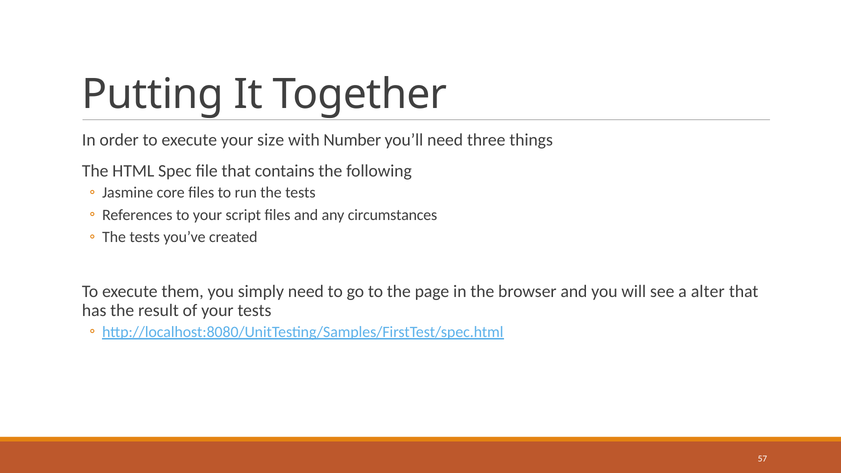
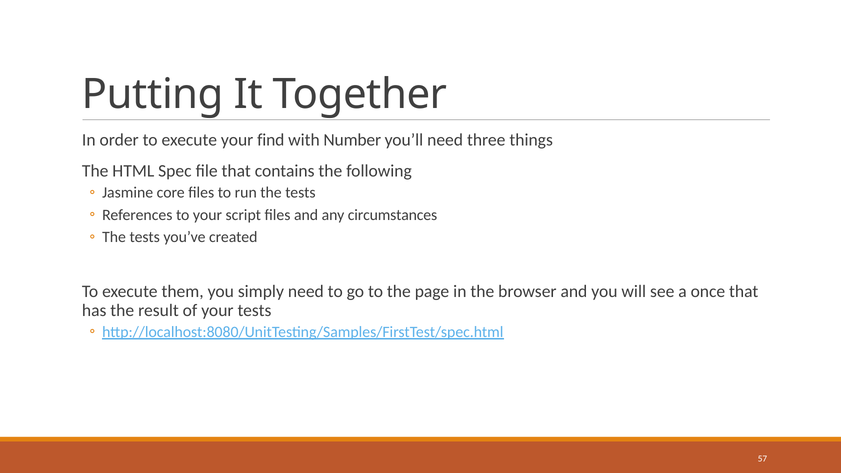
size: size -> find
alter: alter -> once
